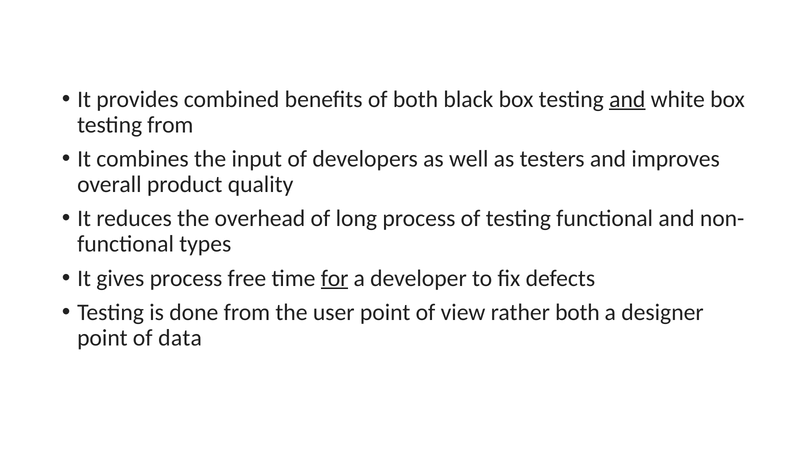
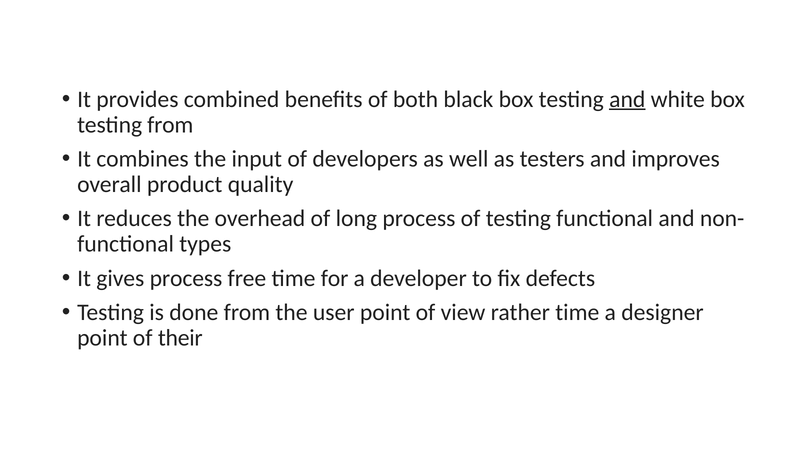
for underline: present -> none
rather both: both -> time
data: data -> their
